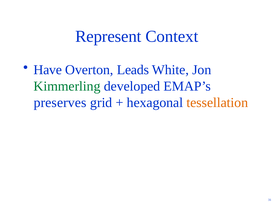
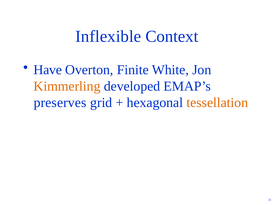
Represent: Represent -> Inflexible
Leads: Leads -> Finite
Kimmerling colour: green -> orange
